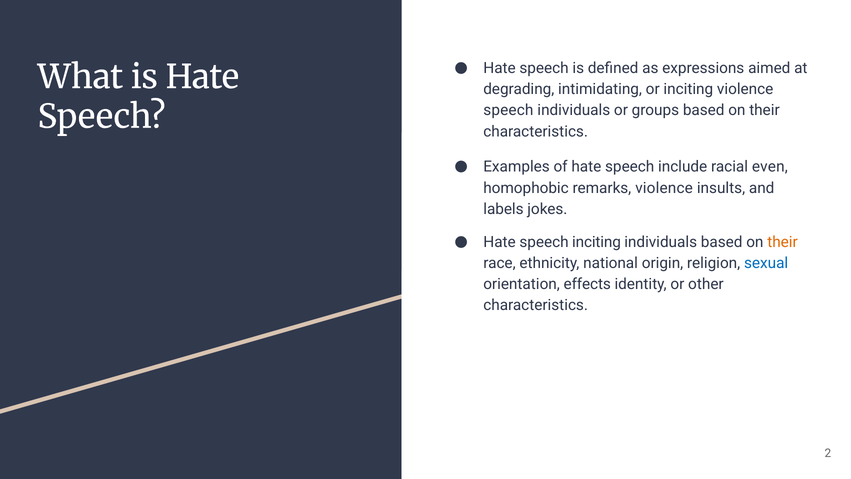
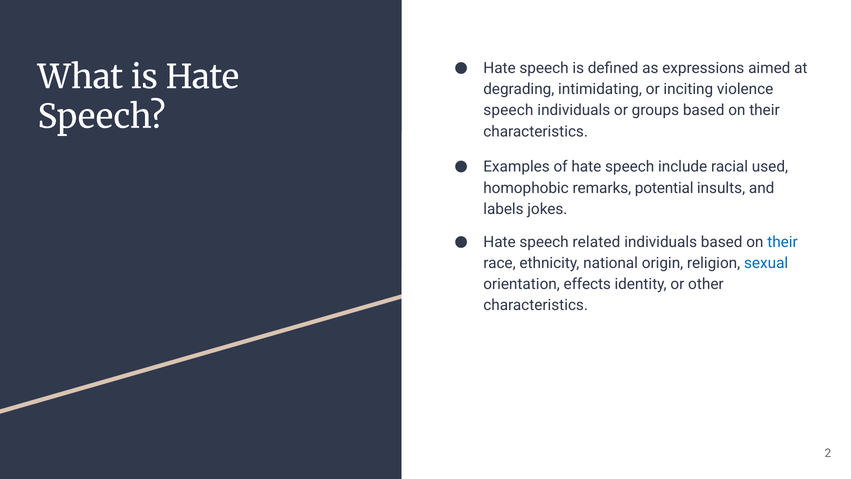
even: even -> used
remarks violence: violence -> potential
speech inciting: inciting -> related
their at (782, 242) colour: orange -> blue
